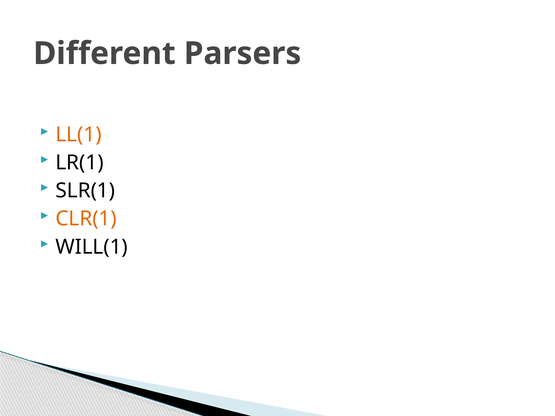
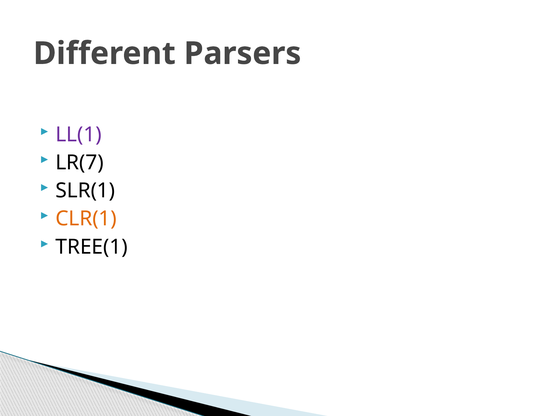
LL(1 colour: orange -> purple
LR(1: LR(1 -> LR(7
WILL(1: WILL(1 -> TREE(1
